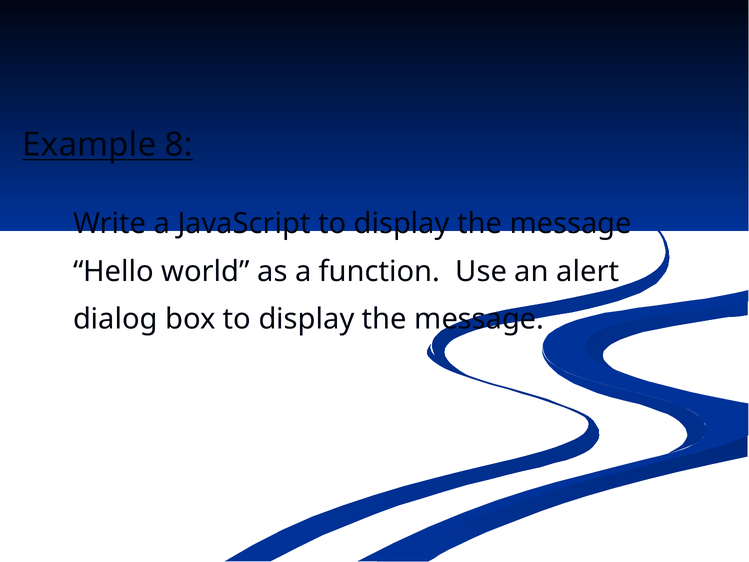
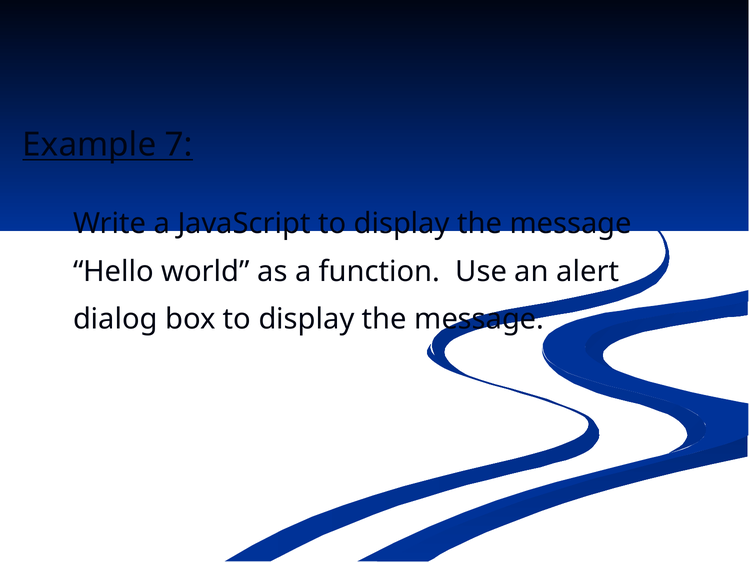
8: 8 -> 7
